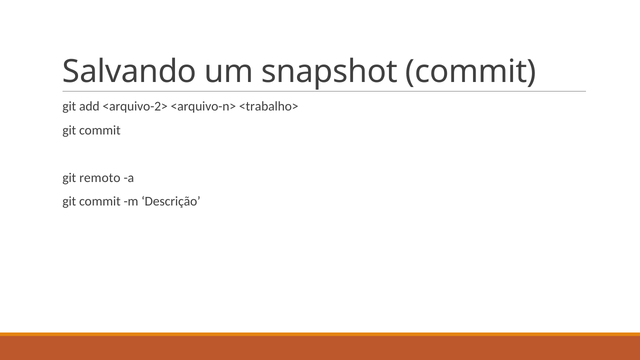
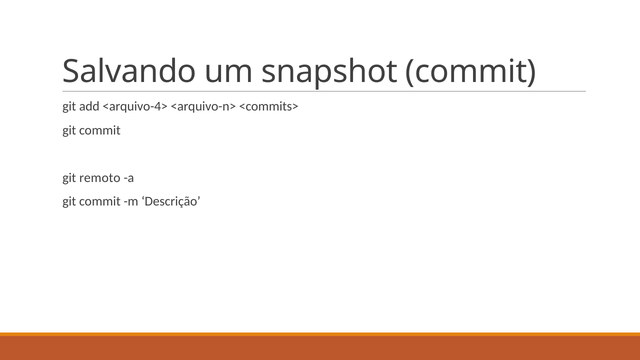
<arquivo-2>: <arquivo-2> -> <arquivo-4>
<trabalho>: <trabalho> -> <commits>
